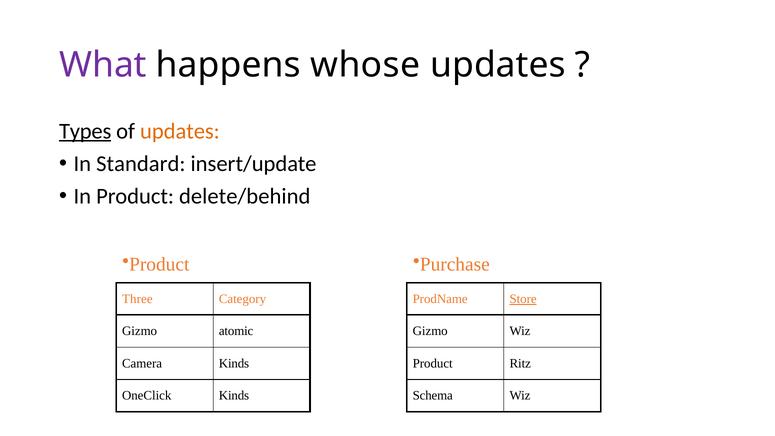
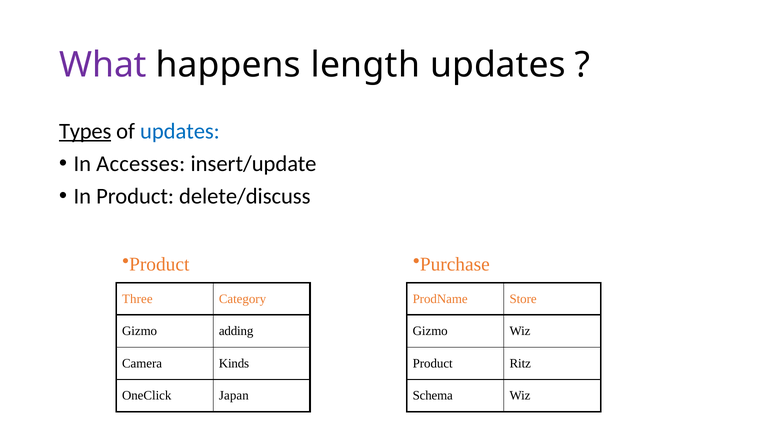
whose: whose -> length
updates at (180, 131) colour: orange -> blue
Standard: Standard -> Accesses
delete/behind: delete/behind -> delete/discuss
Store underline: present -> none
atomic: atomic -> adding
OneClick Kinds: Kinds -> Japan
